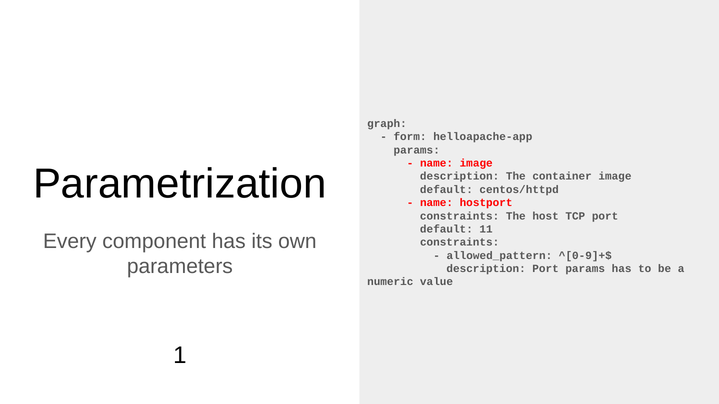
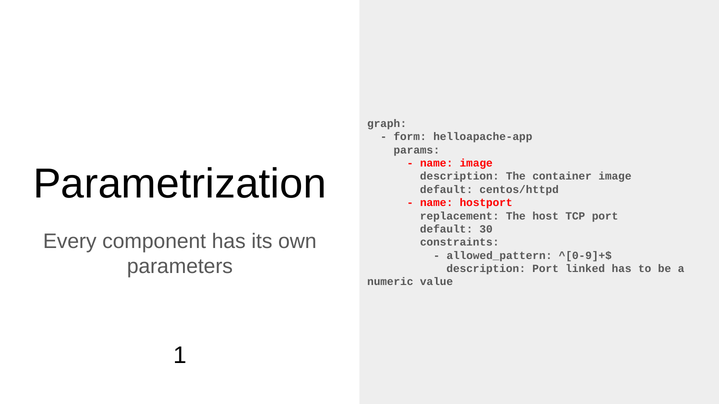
constraints at (460, 216): constraints -> replacement
11: 11 -> 30
Port params: params -> linked
